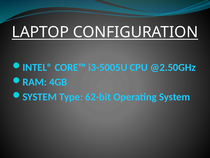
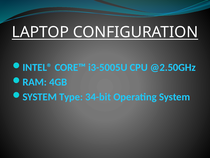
62-bit: 62-bit -> 34-bit
